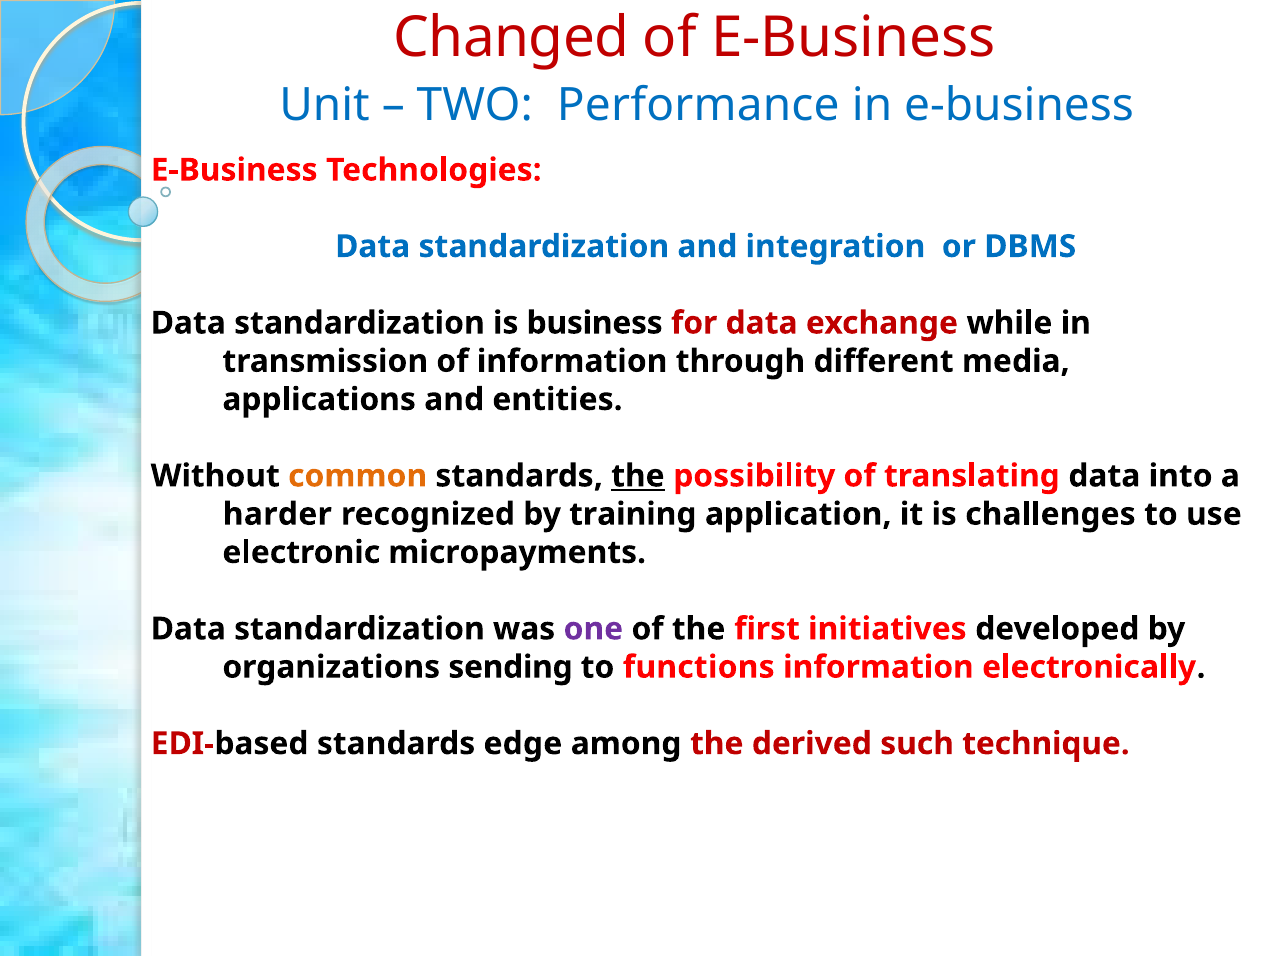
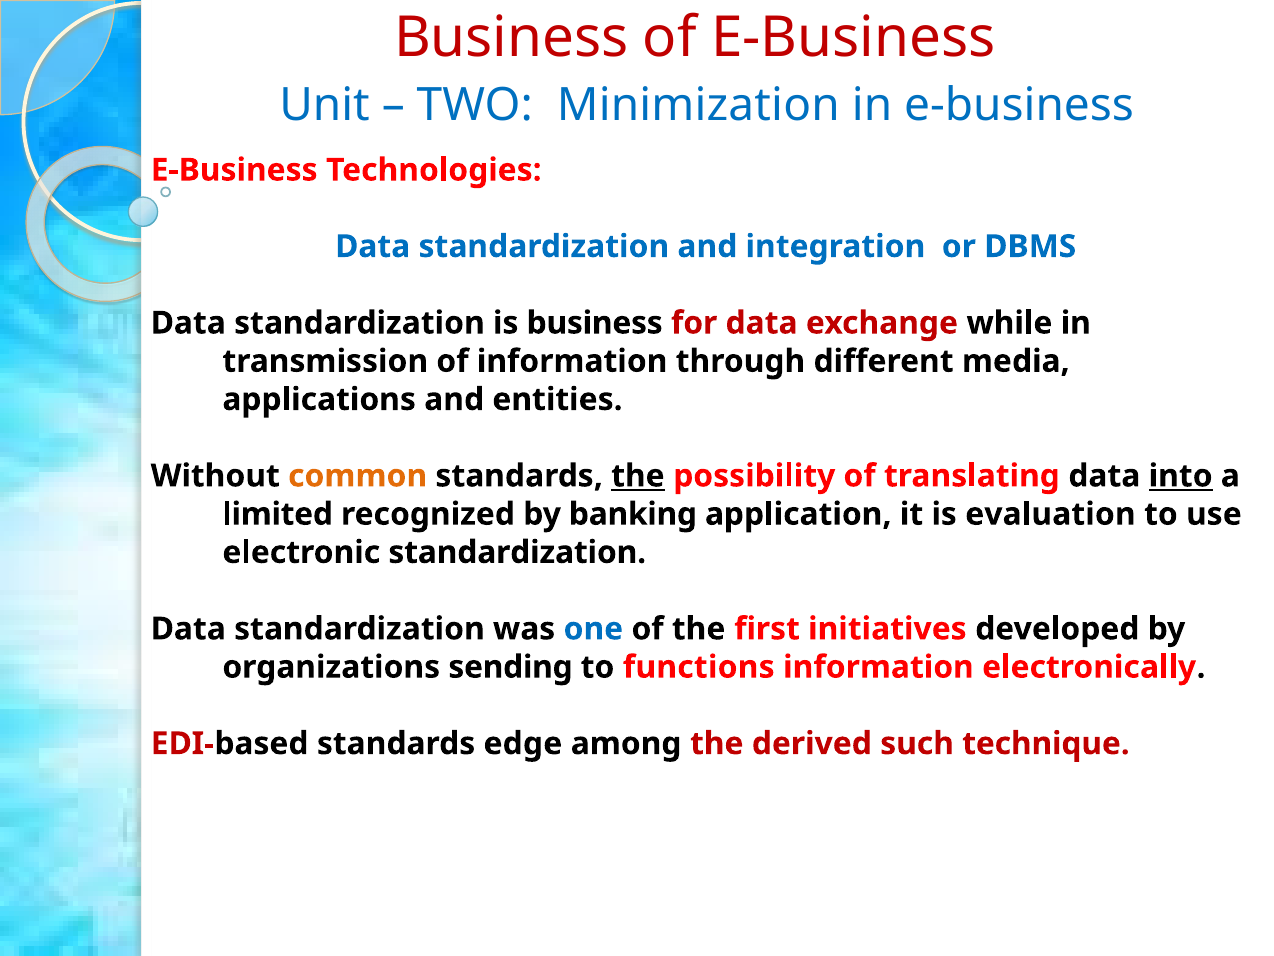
Changed at (511, 38): Changed -> Business
Performance: Performance -> Minimization
into underline: none -> present
harder: harder -> limited
training: training -> banking
challenges: challenges -> evaluation
electronic micropayments: micropayments -> standardization
one colour: purple -> blue
